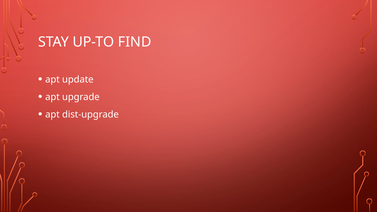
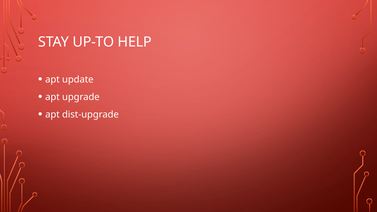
FIND: FIND -> HELP
